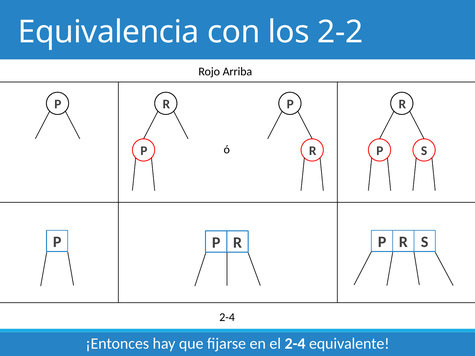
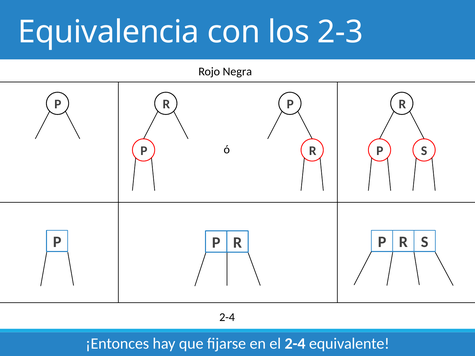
2-2: 2-2 -> 2-3
Arriba: Arriba -> Negra
